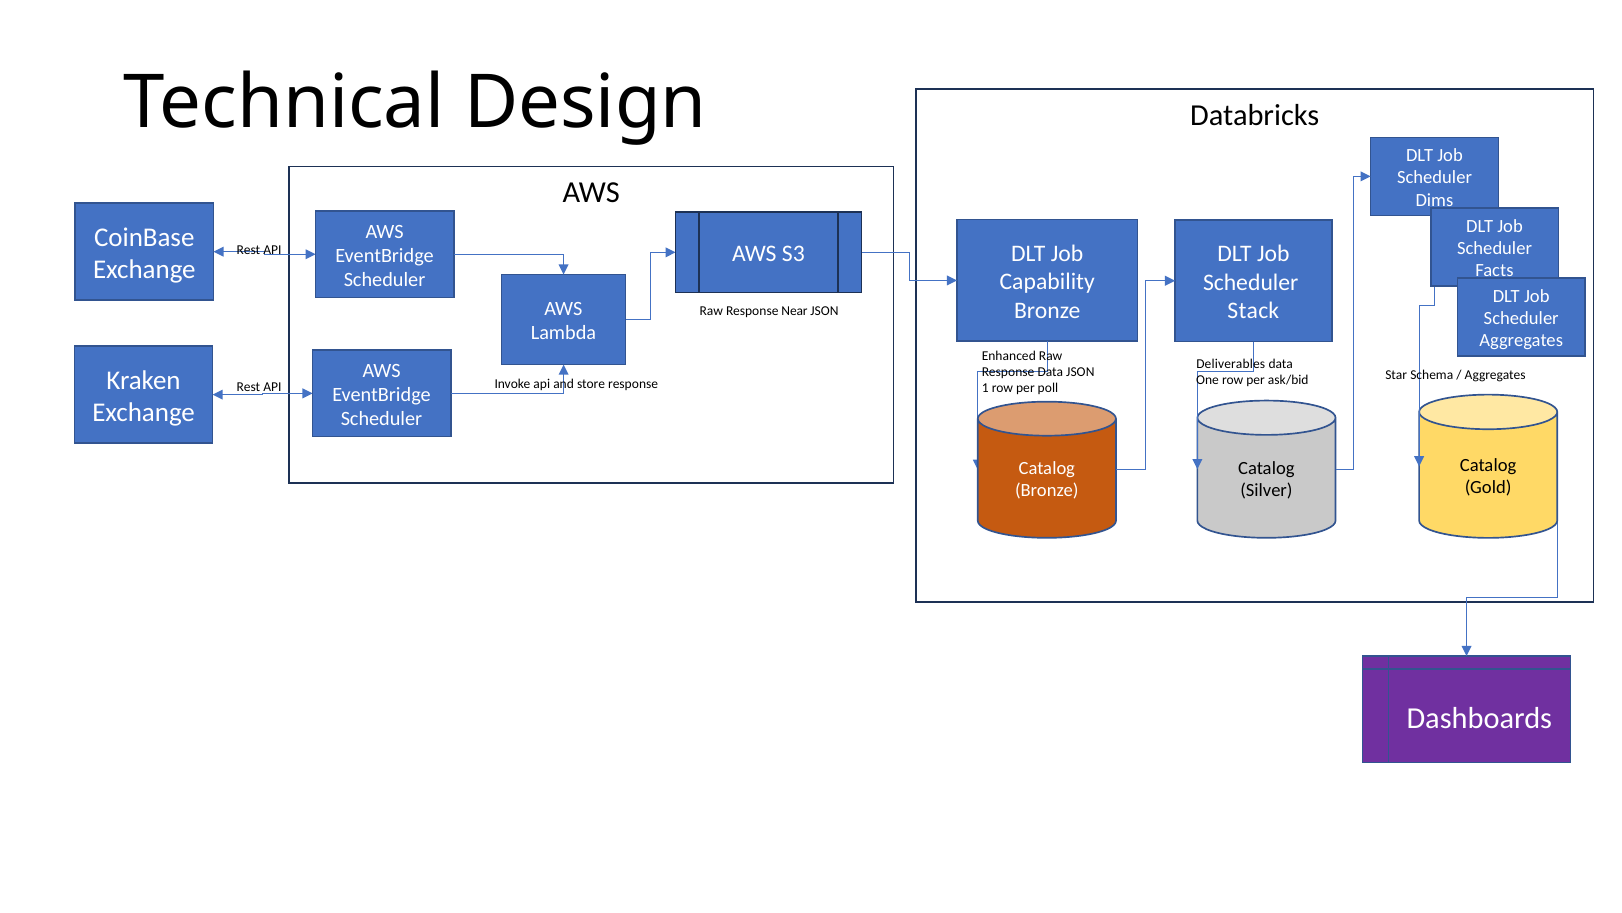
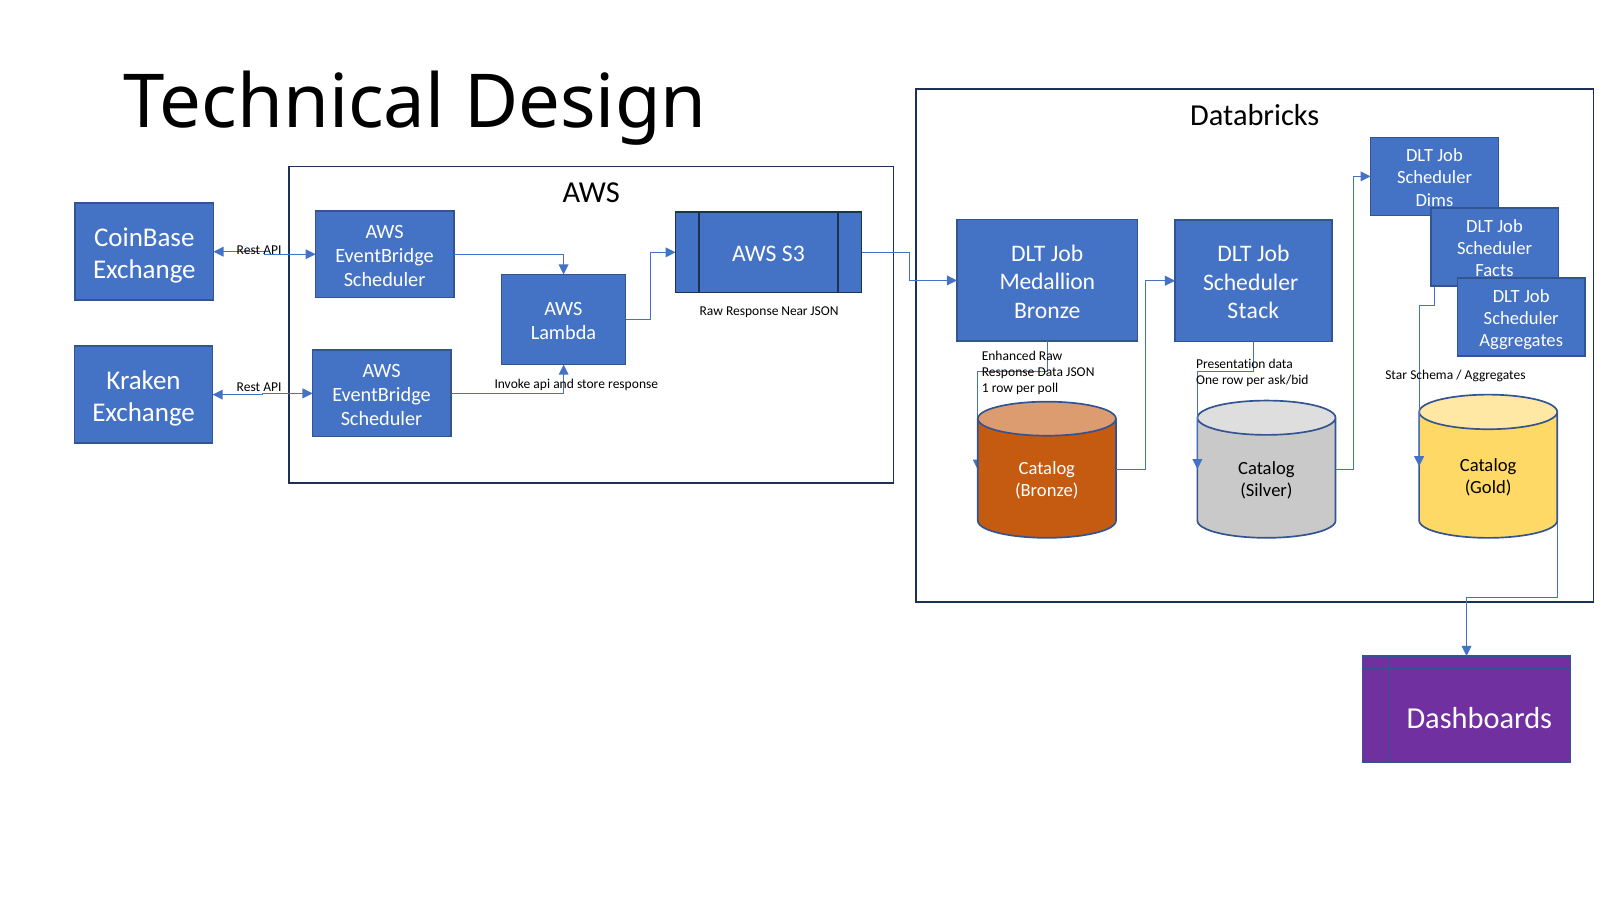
Capability: Capability -> Medallion
Deliverables: Deliverables -> Presentation
